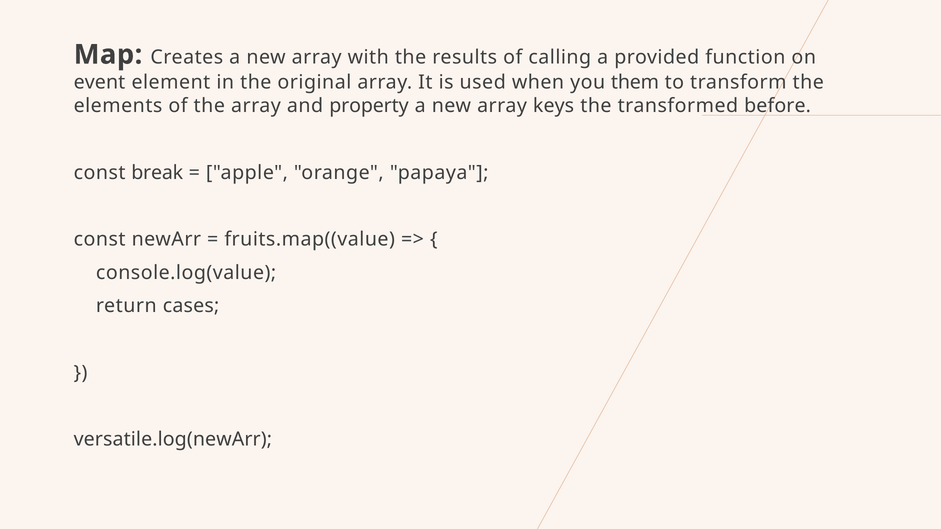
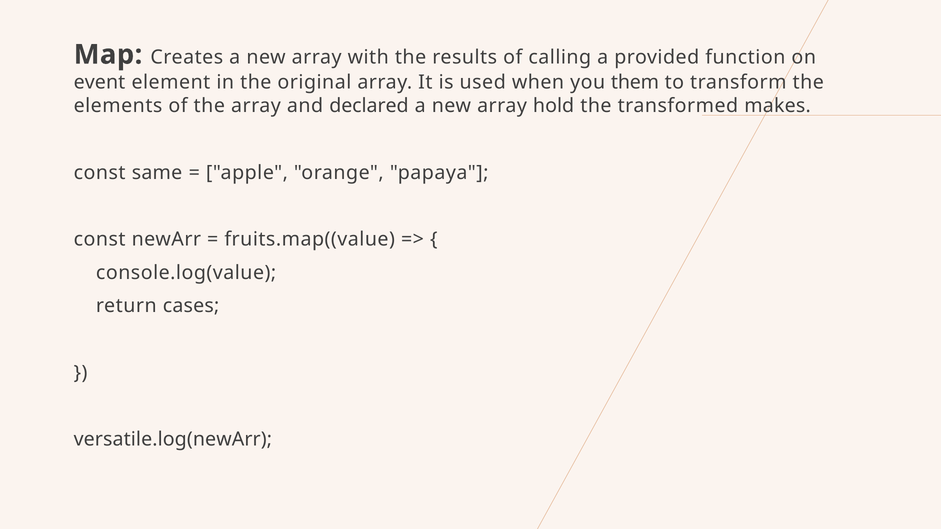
property: property -> declared
keys: keys -> hold
before: before -> makes
break: break -> same
